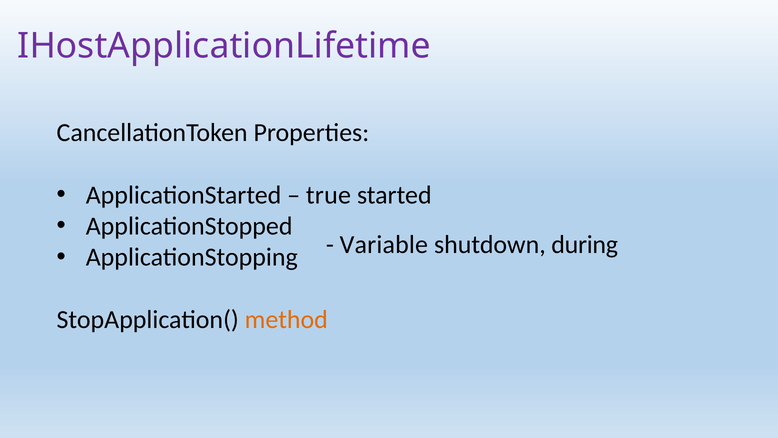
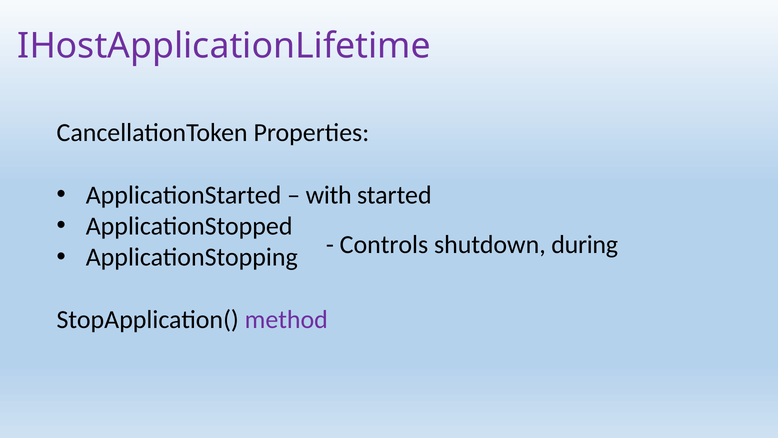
true: true -> with
Variable: Variable -> Сontrols
method colour: orange -> purple
